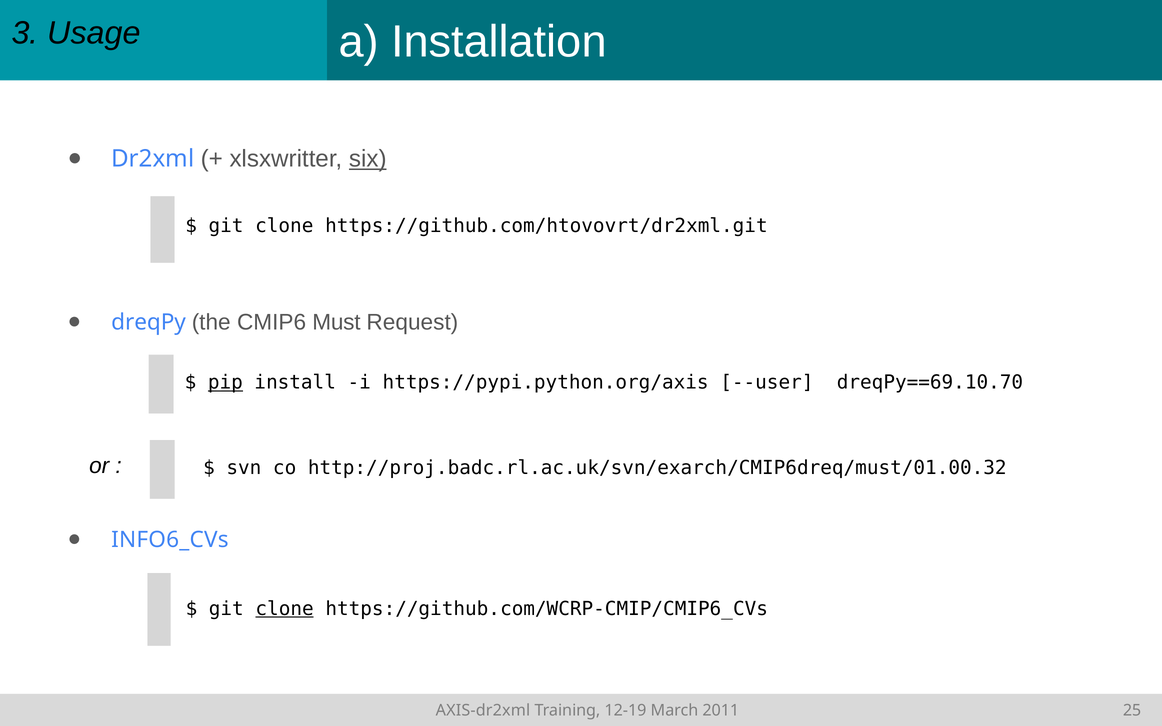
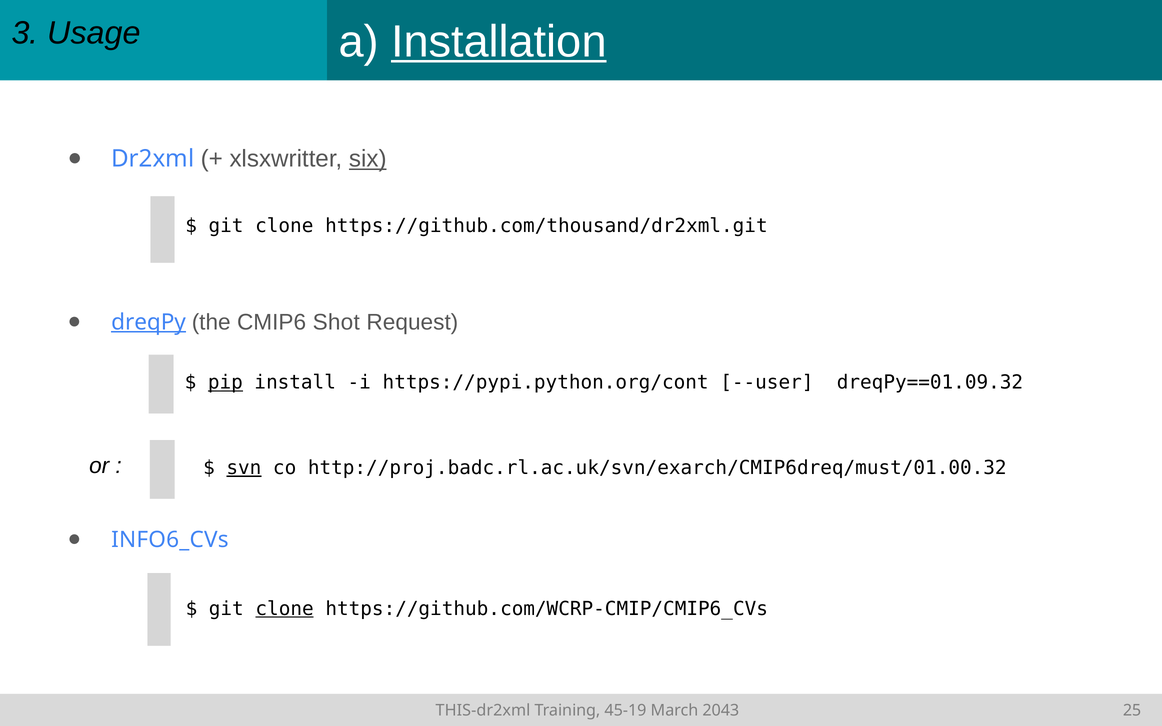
Installation underline: none -> present
https://github.com/htovovrt/dr2xml.git: https://github.com/htovovrt/dr2xml.git -> https://github.com/thousand/dr2xml.git
dreqPy underline: none -> present
Must: Must -> Shot
https://pypi.python.org/axis: https://pypi.python.org/axis -> https://pypi.python.org/cont
dreqPy==69.10.70: dreqPy==69.10.70 -> dreqPy==01.09.32
svn underline: none -> present
AXIS-dr2xml: AXIS-dr2xml -> THIS-dr2xml
12-19: 12-19 -> 45-19
2011: 2011 -> 2043
